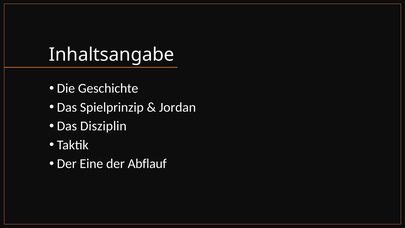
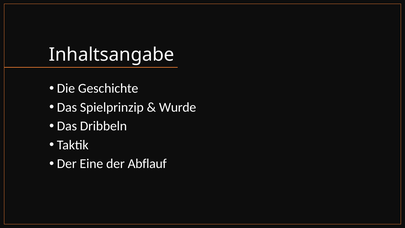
Jordan: Jordan -> Wurde
Disziplin: Disziplin -> Dribbeln
